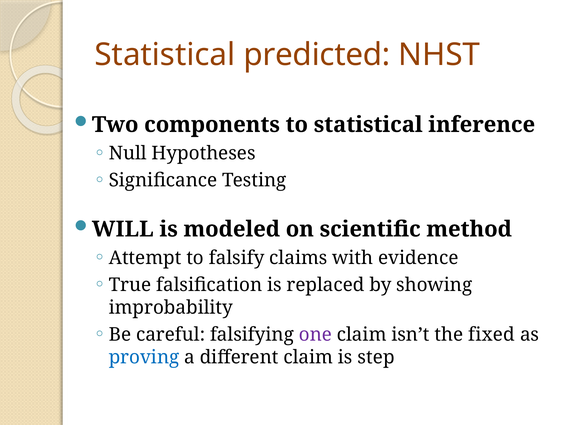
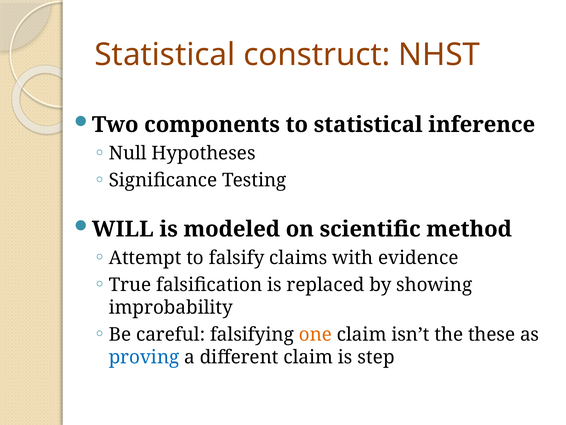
predicted: predicted -> construct
one colour: purple -> orange
fixed: fixed -> these
